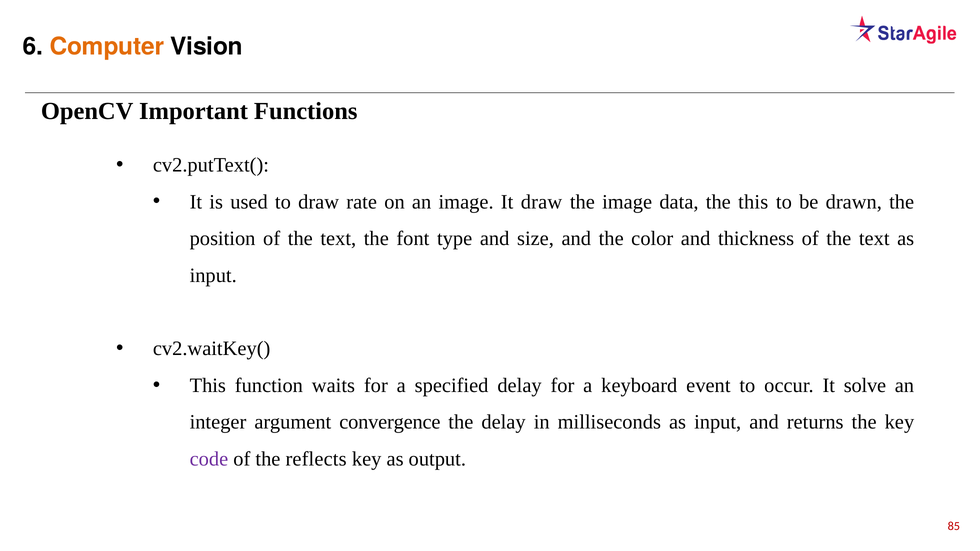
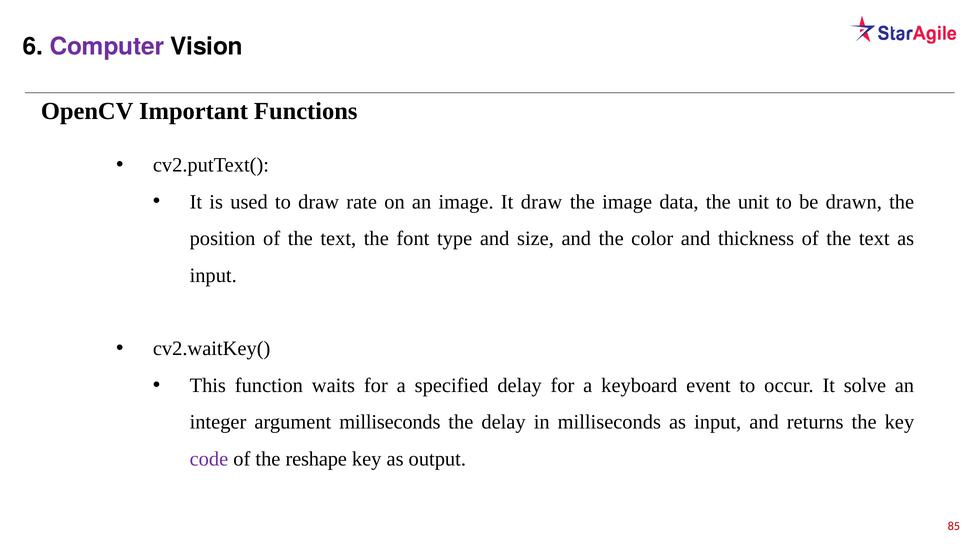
Computer colour: orange -> purple
the this: this -> unit
argument convergence: convergence -> milliseconds
reflects: reflects -> reshape
